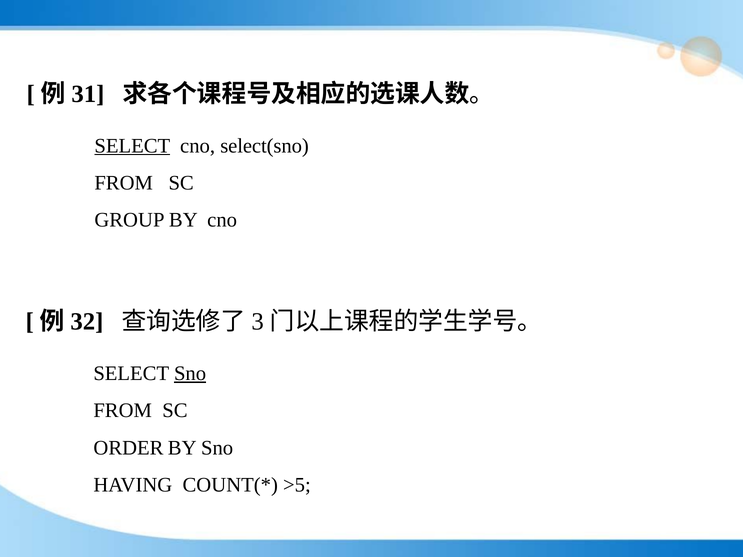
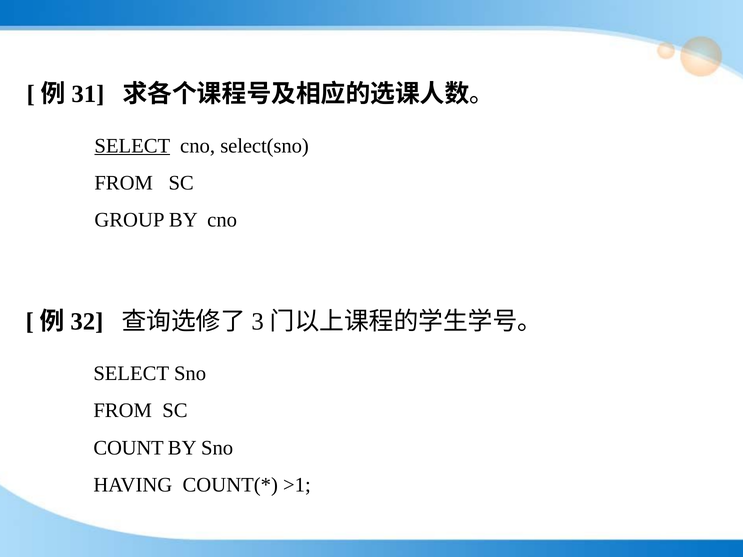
Sno at (190, 374) underline: present -> none
ORDER: ORDER -> COUNT
>5: >5 -> >1
